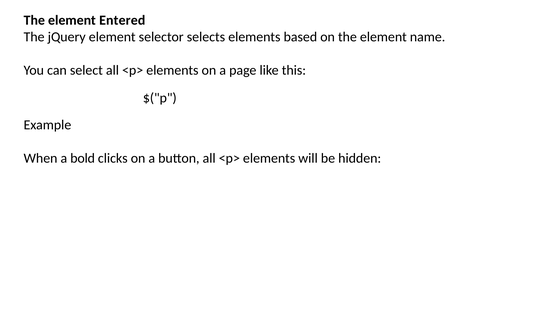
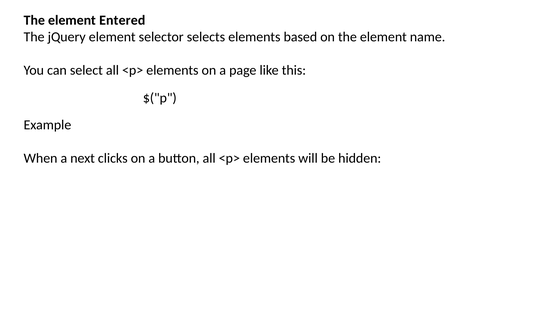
bold: bold -> next
